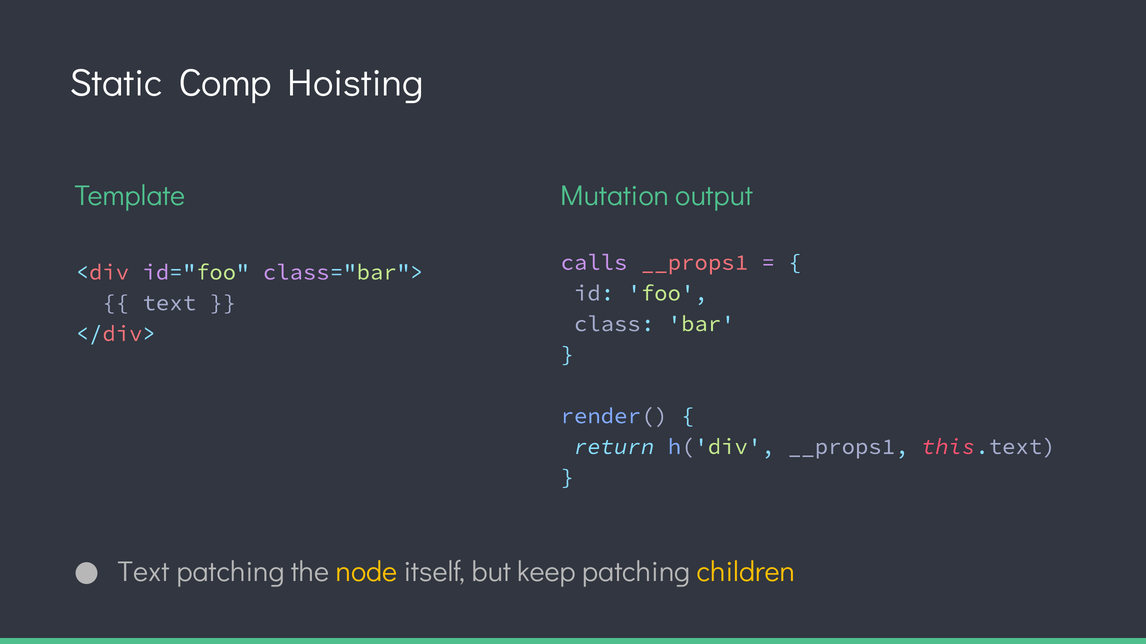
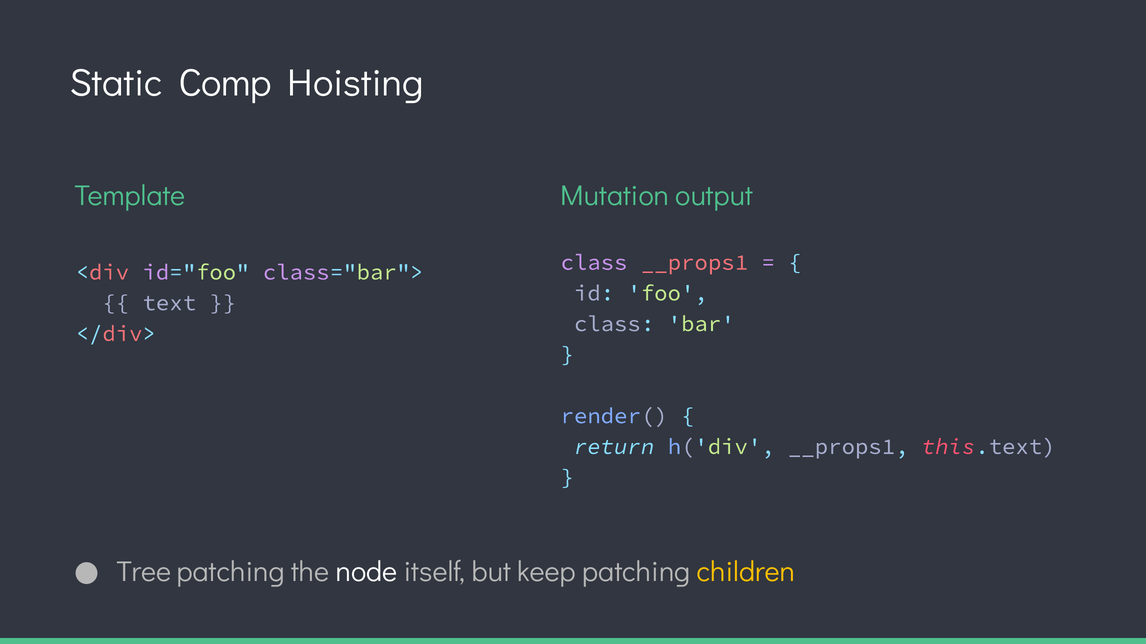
calls at (594, 263): calls -> class
Text at (144, 572): Text -> Tree
node colour: yellow -> white
